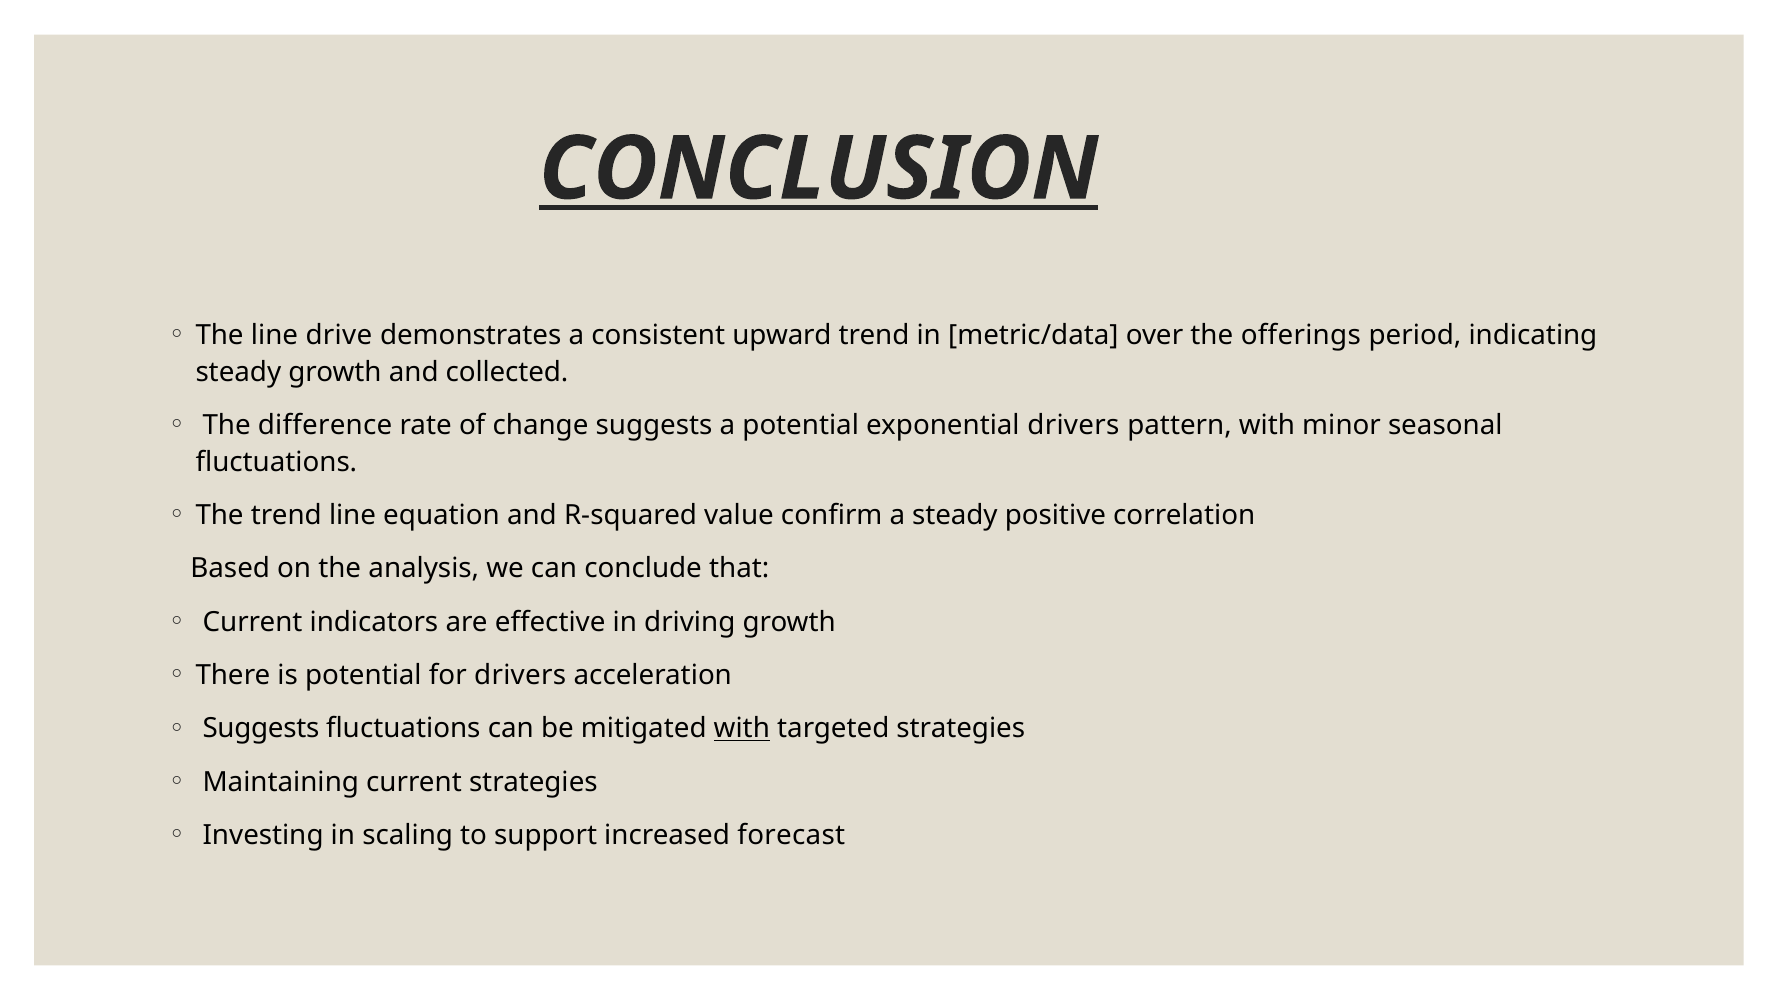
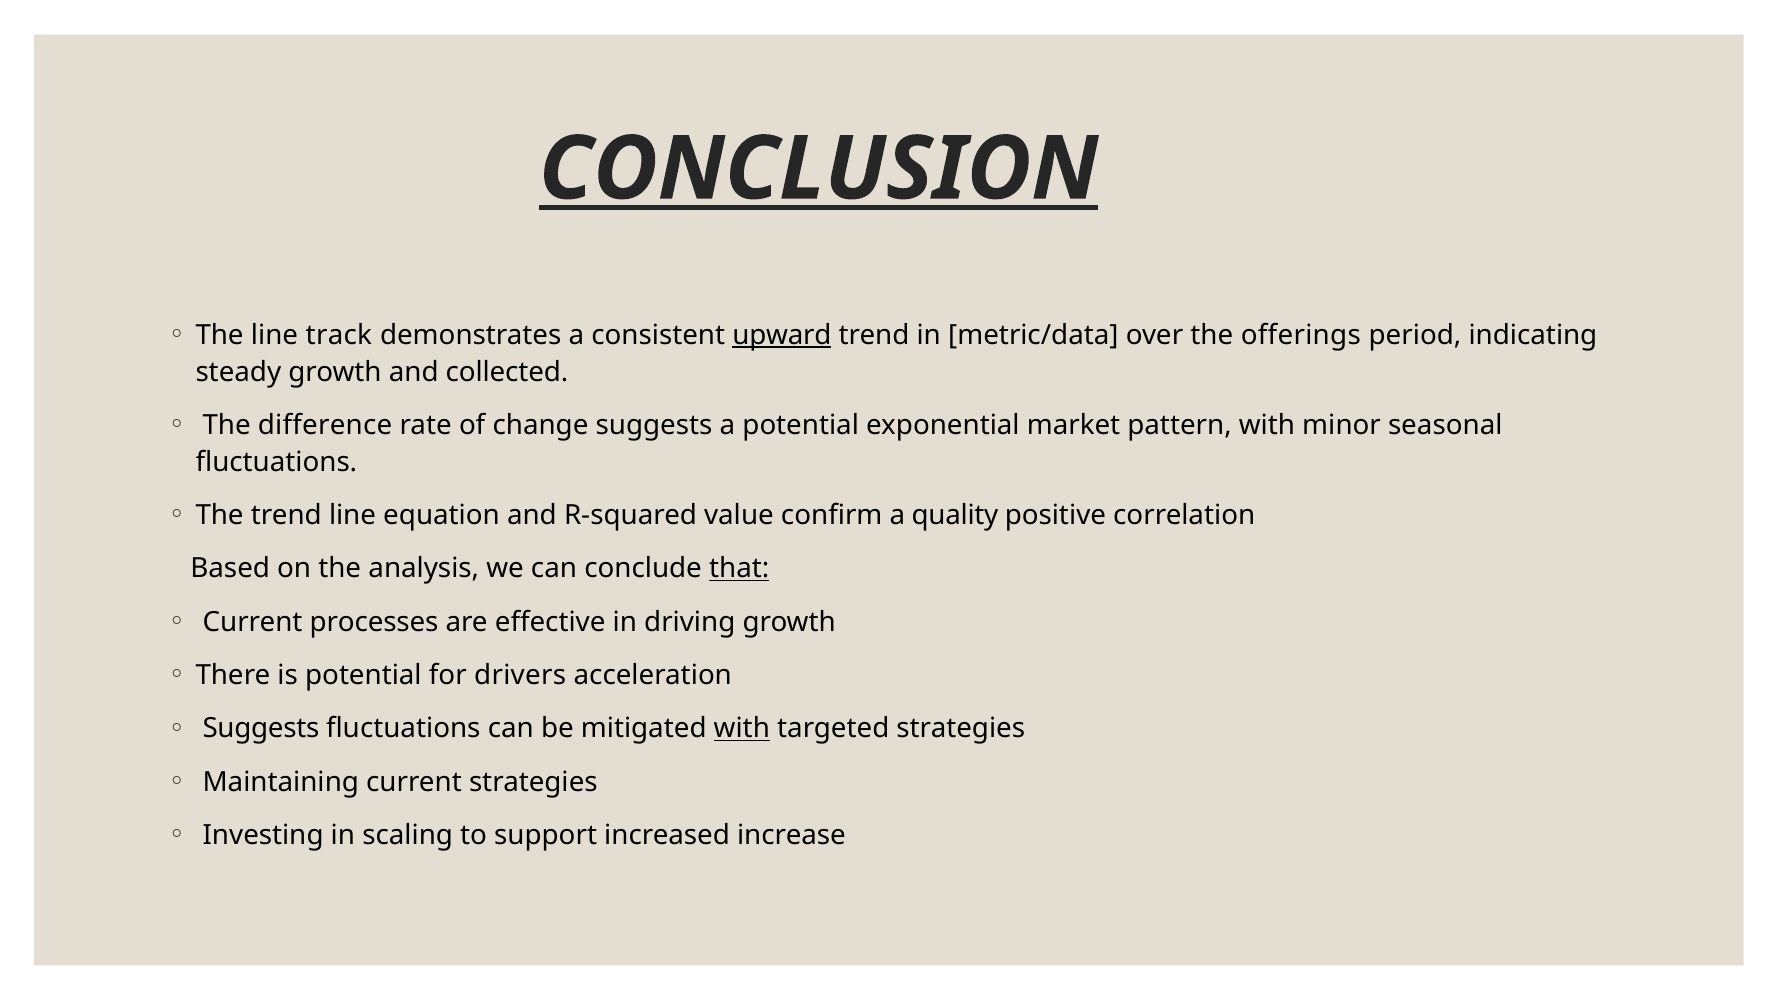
drive: drive -> track
upward underline: none -> present
exponential drivers: drivers -> market
a steady: steady -> quality
that underline: none -> present
indicators: indicators -> processes
forecast: forecast -> increase
